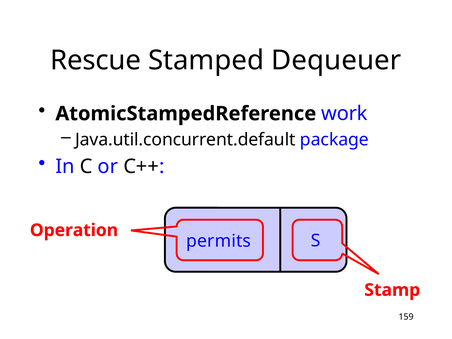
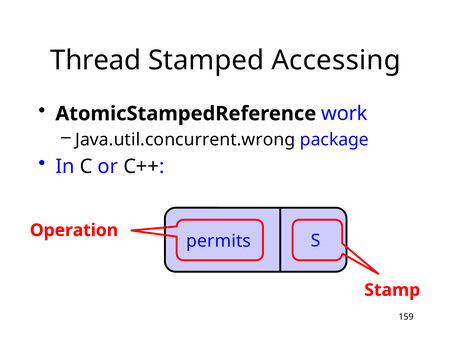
Rescue: Rescue -> Thread
Dequeuer: Dequeuer -> Accessing
Java.util.concurrent.default: Java.util.concurrent.default -> Java.util.concurrent.wrong
